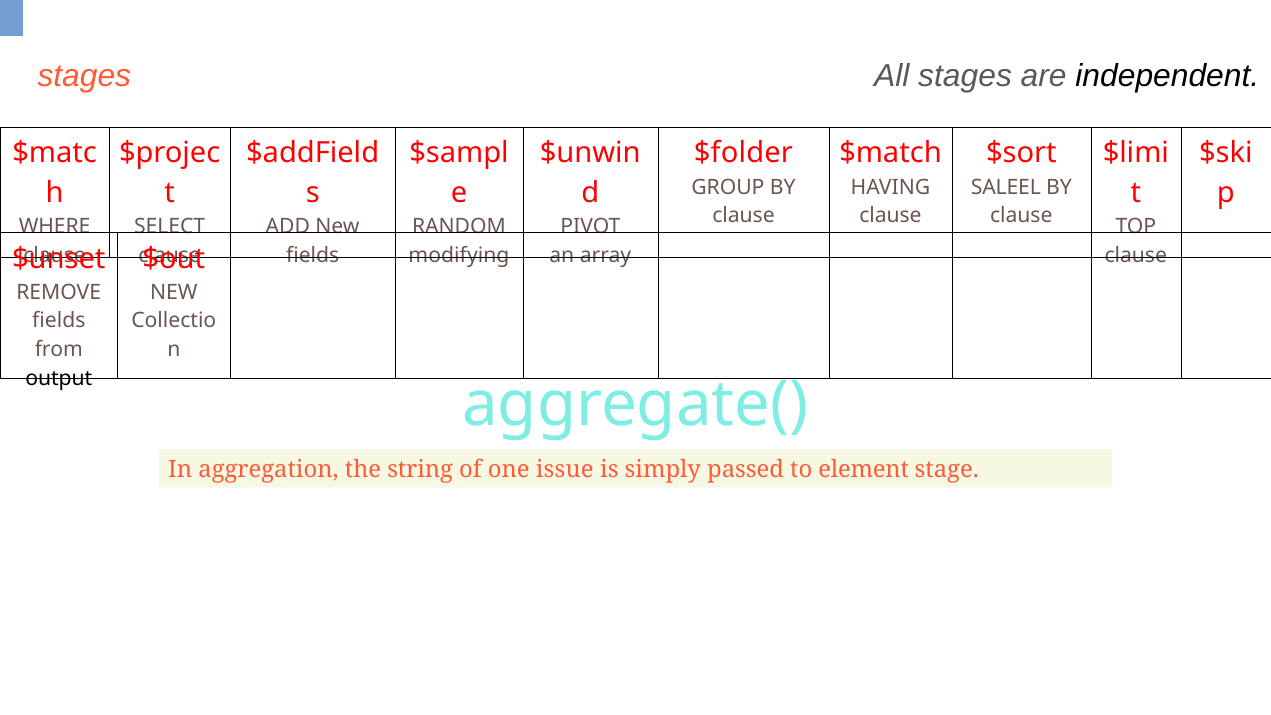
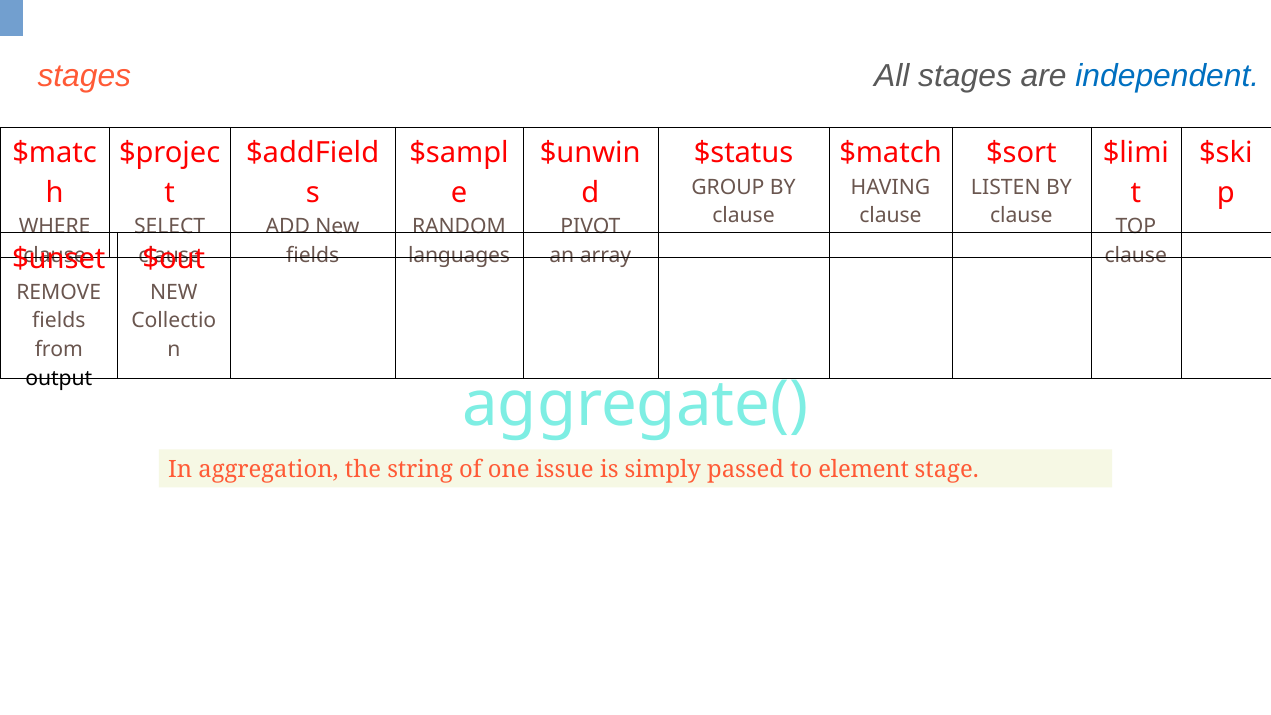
independent colour: black -> blue
$folder: $folder -> $status
SALEEL: SALEEL -> LISTEN
modifying: modifying -> languages
